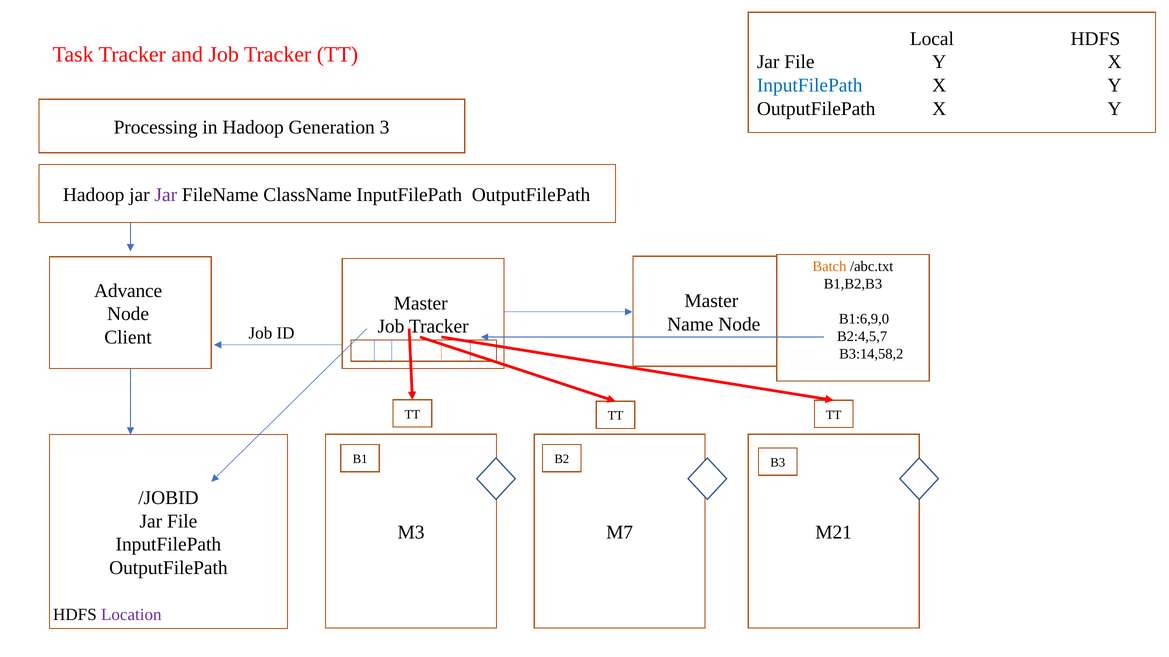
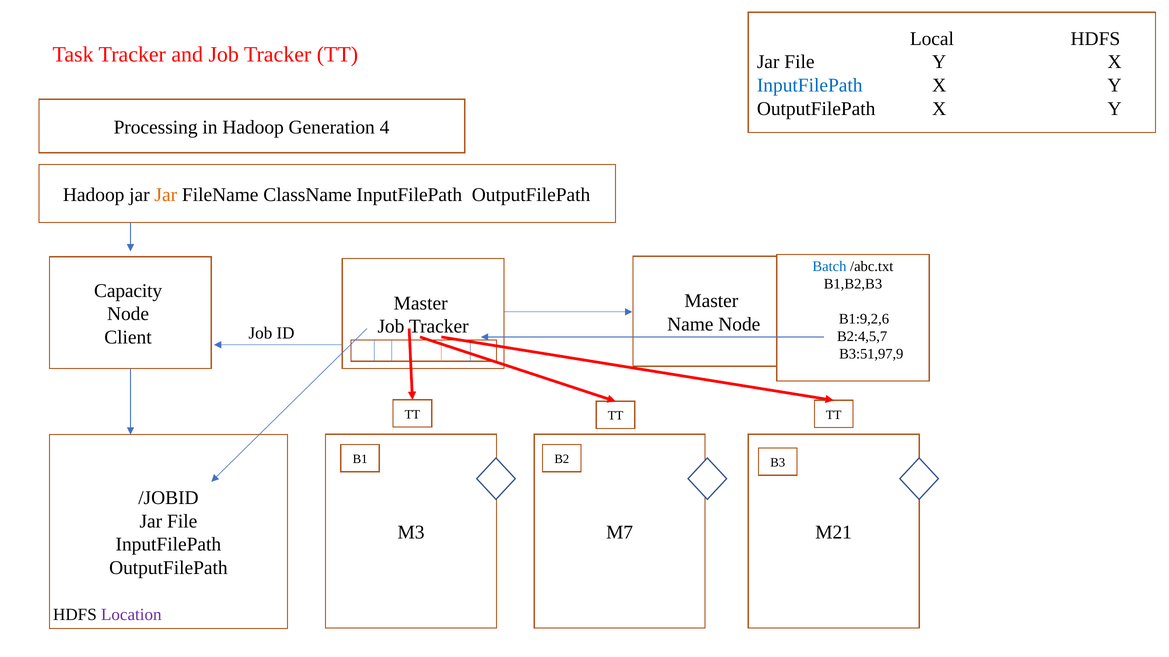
3: 3 -> 4
Jar at (166, 195) colour: purple -> orange
Batch colour: orange -> blue
Advance: Advance -> Capacity
B1:6,9,0: B1:6,9,0 -> B1:9,2,6
B3:14,58,2: B3:14,58,2 -> B3:51,97,9
